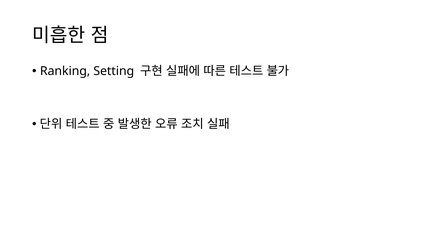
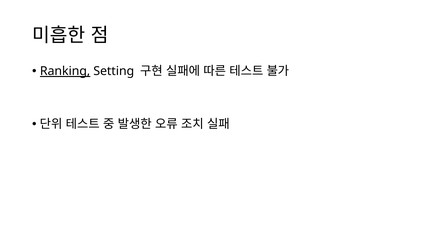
Ranking underline: none -> present
